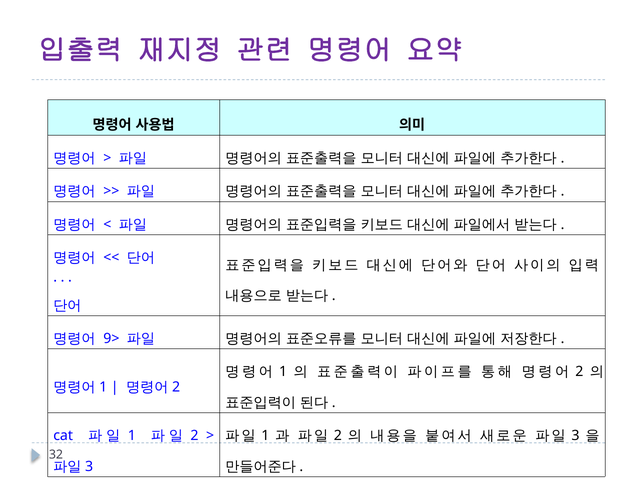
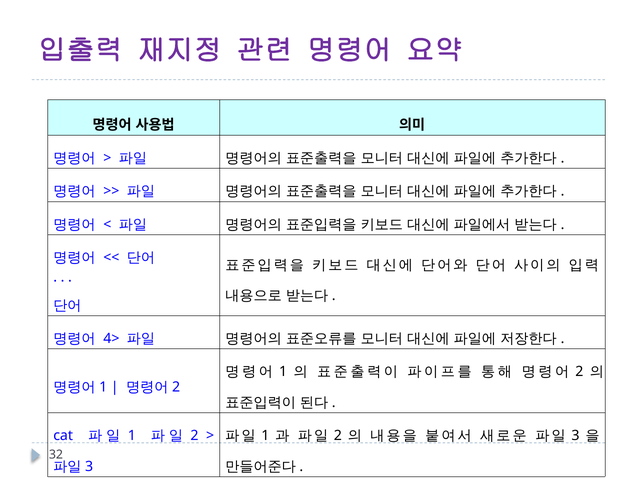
9>: 9> -> 4>
